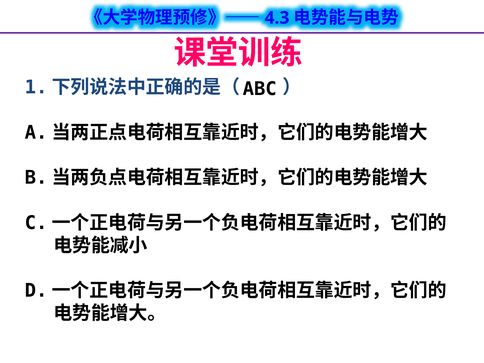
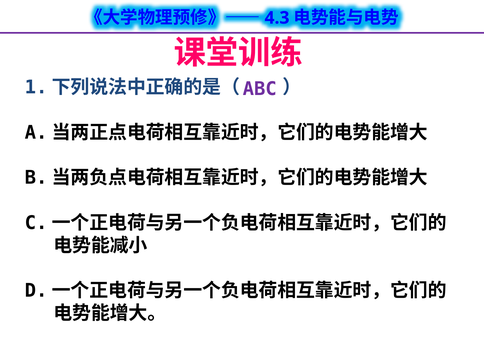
ABC colour: black -> purple
